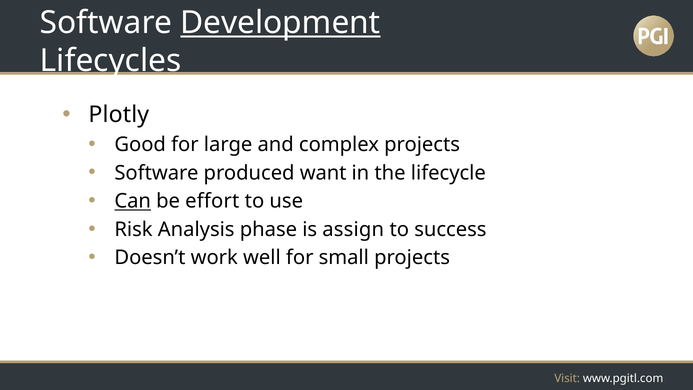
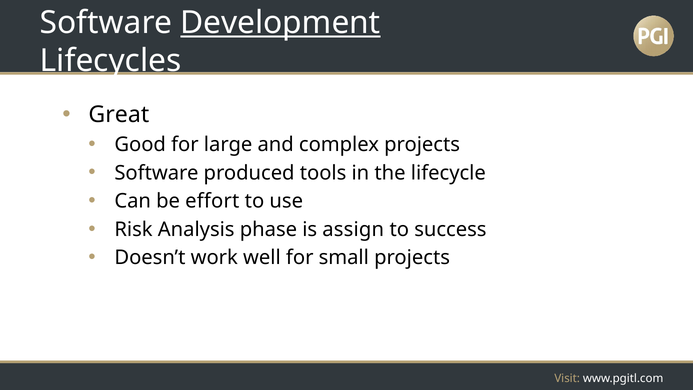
Plotly: Plotly -> Great
want: want -> tools
Can underline: present -> none
